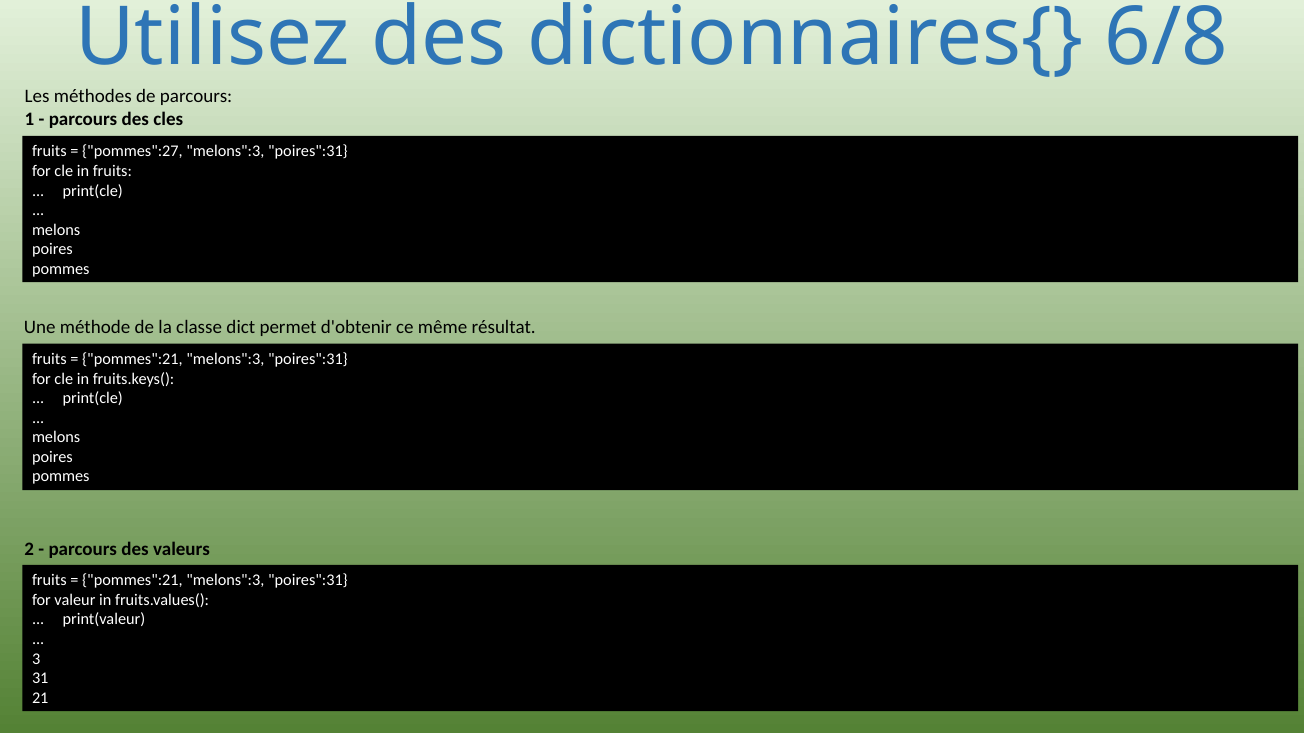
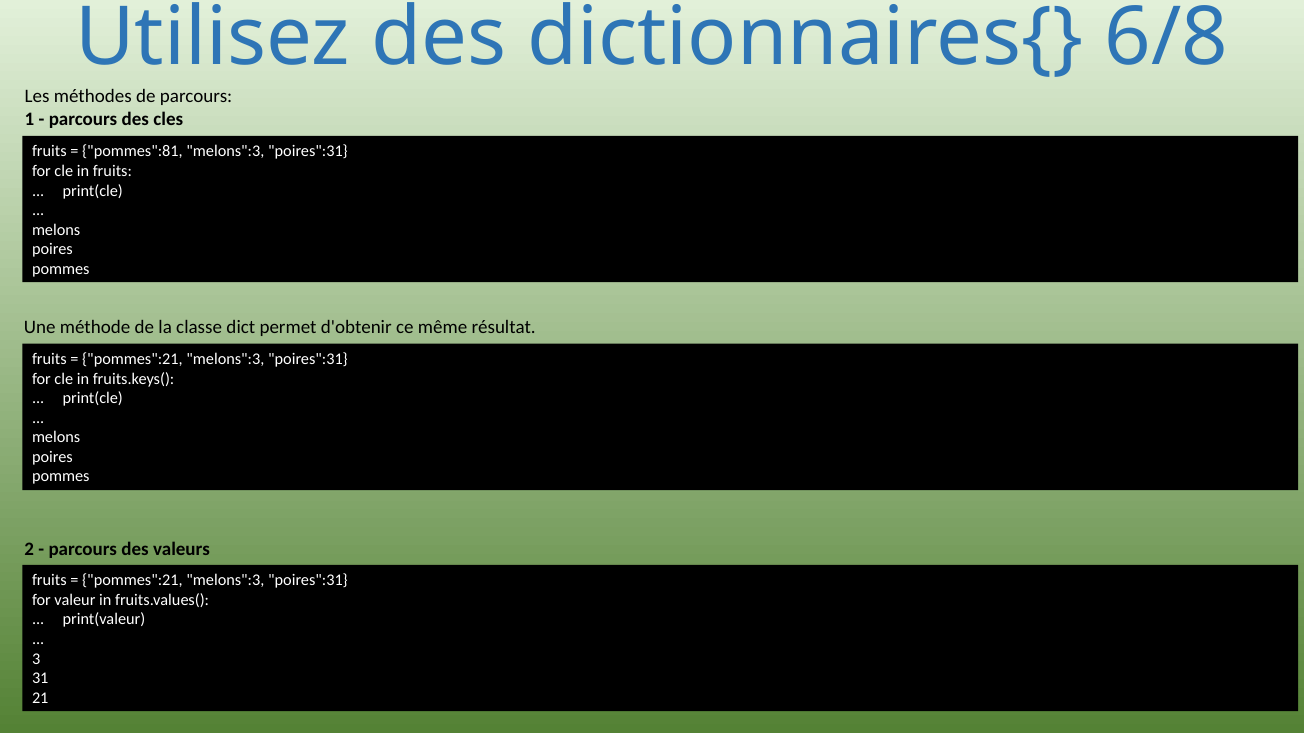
pommes":27: pommes":27 -> pommes":81
